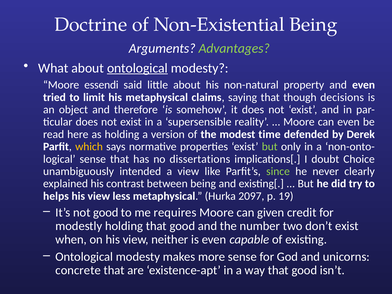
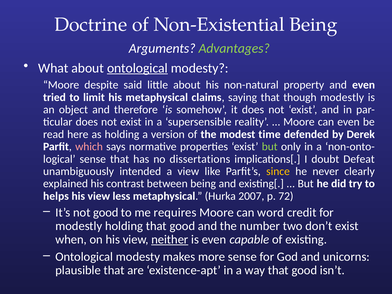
essendi: essendi -> despite
though decisions: decisions -> modestly
which colour: yellow -> pink
Choice: Choice -> Defeat
since colour: light green -> yellow
2097: 2097 -> 2007
19: 19 -> 72
given: given -> word
neither underline: none -> present
concrete: concrete -> plausible
